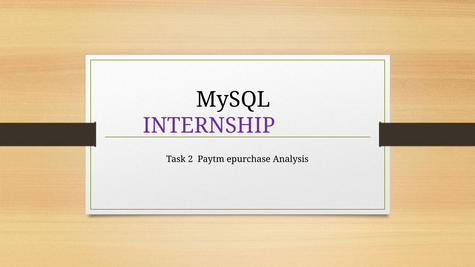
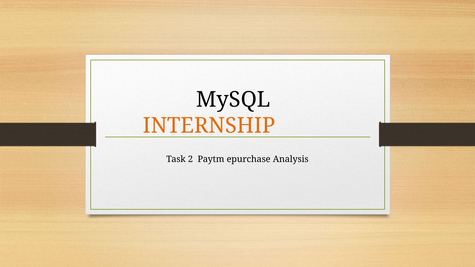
INTERNSHIP colour: purple -> orange
